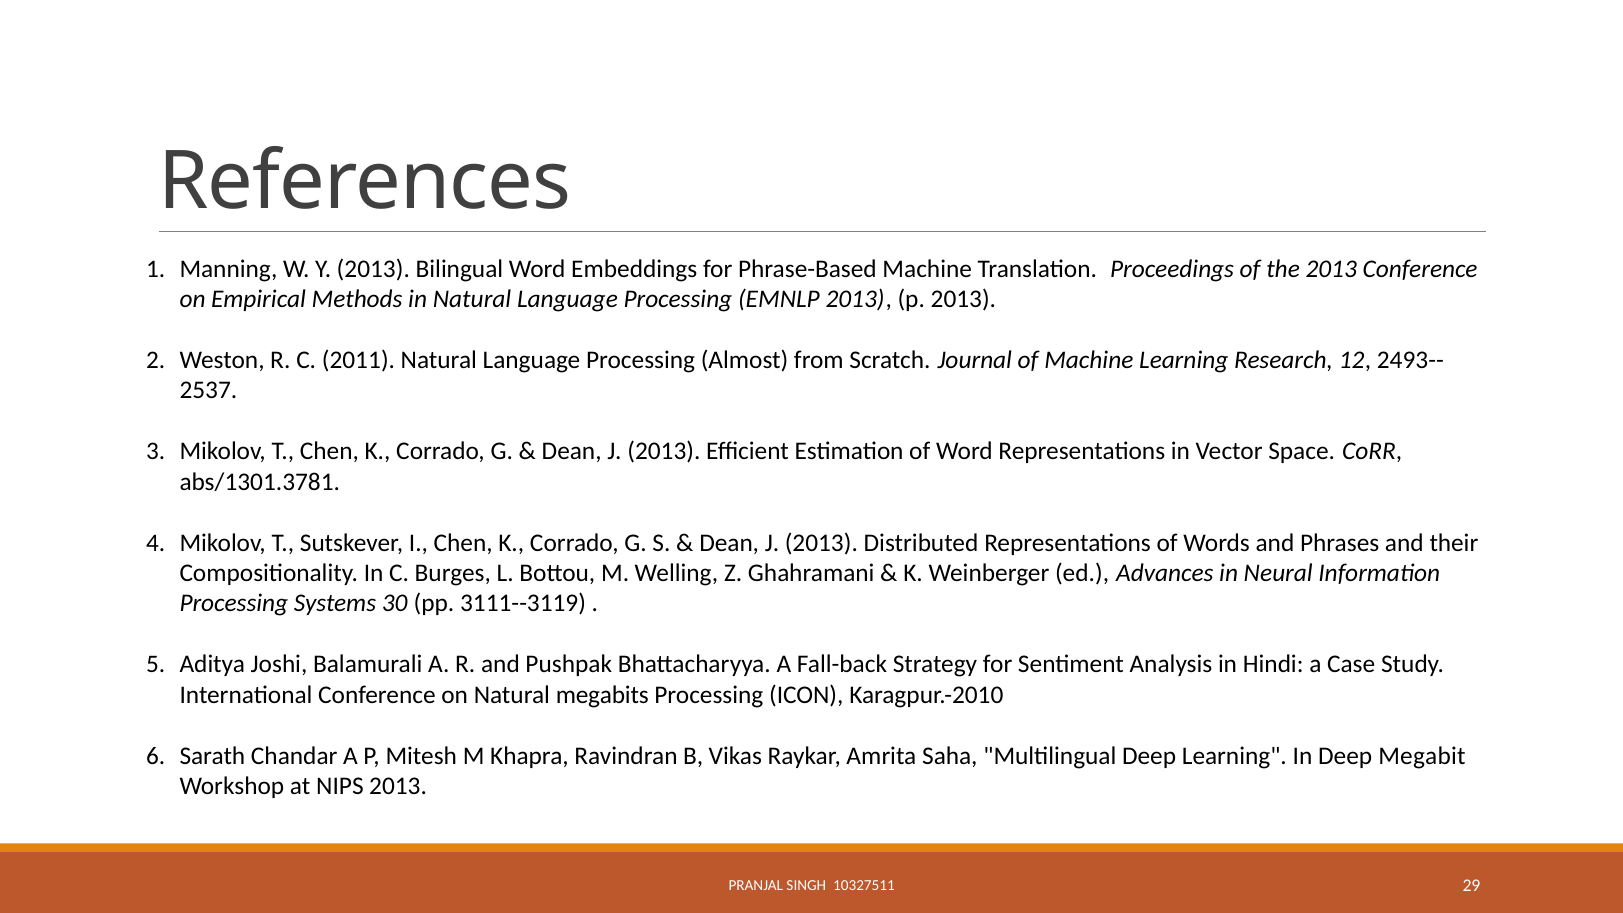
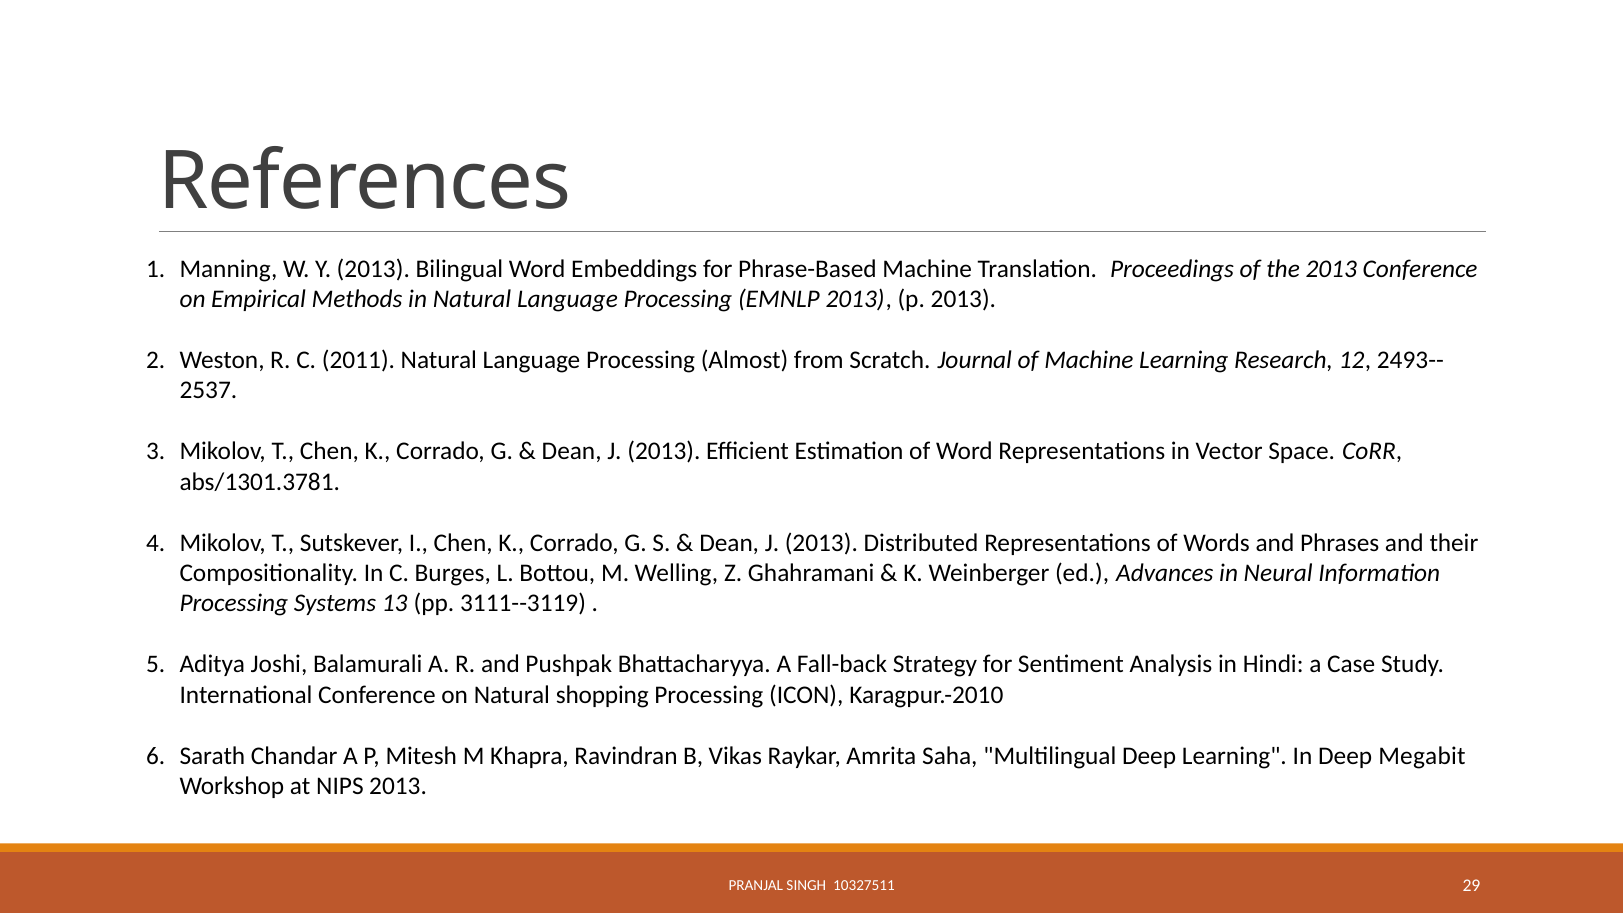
30: 30 -> 13
megabits: megabits -> shopping
